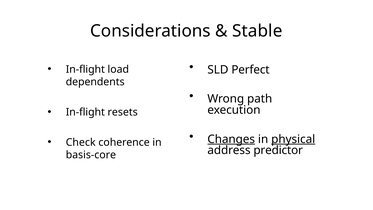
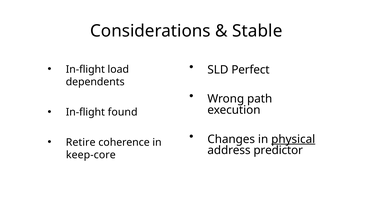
resets: resets -> found
Changes underline: present -> none
Check: Check -> Retire
basis-core: basis-core -> keep-core
